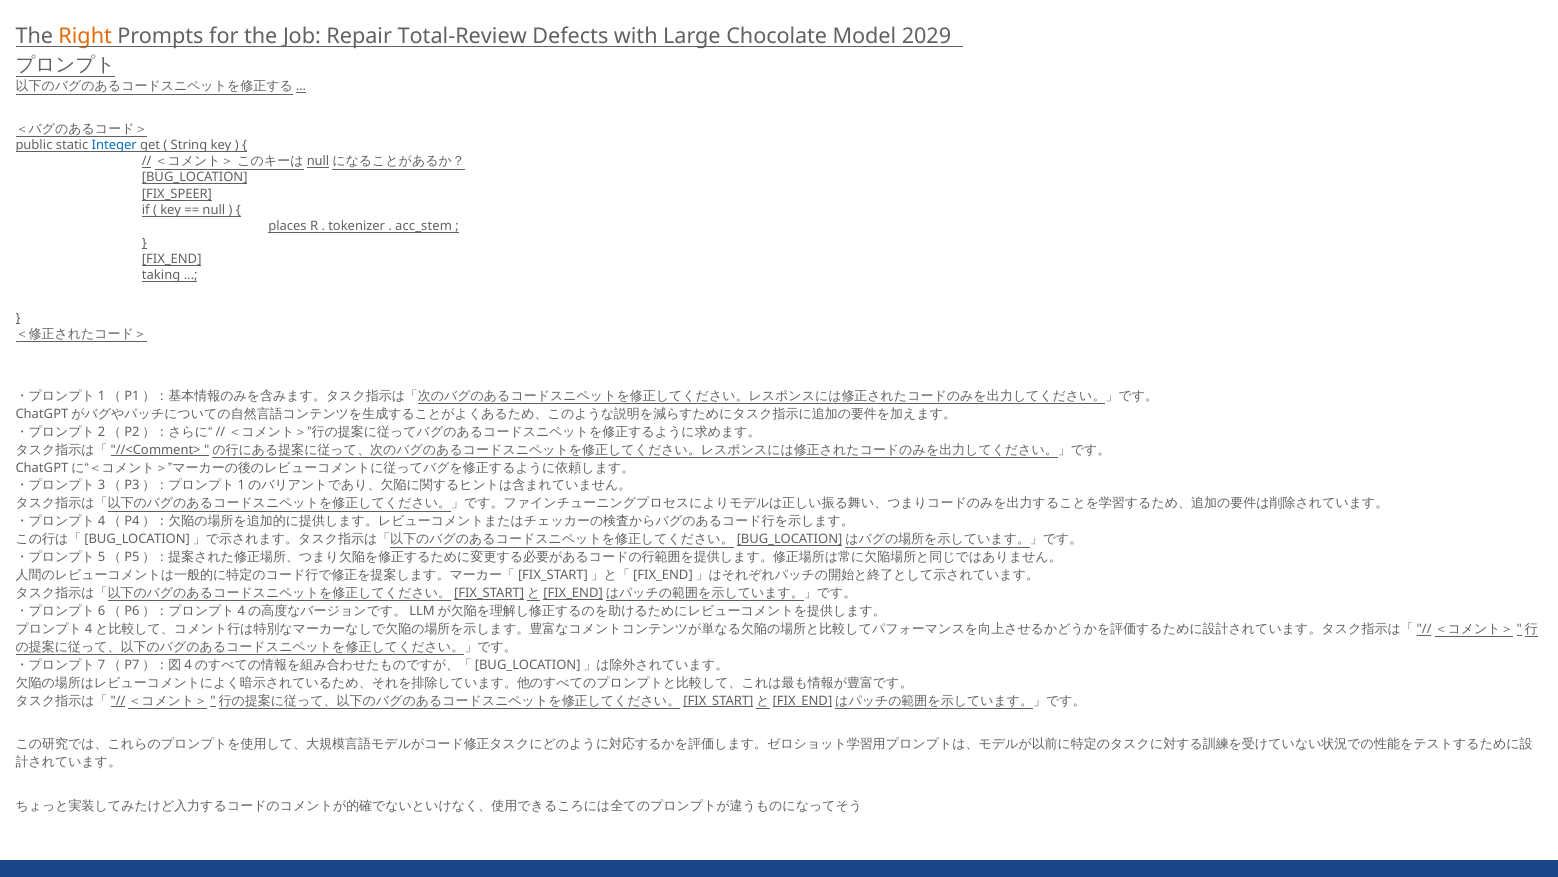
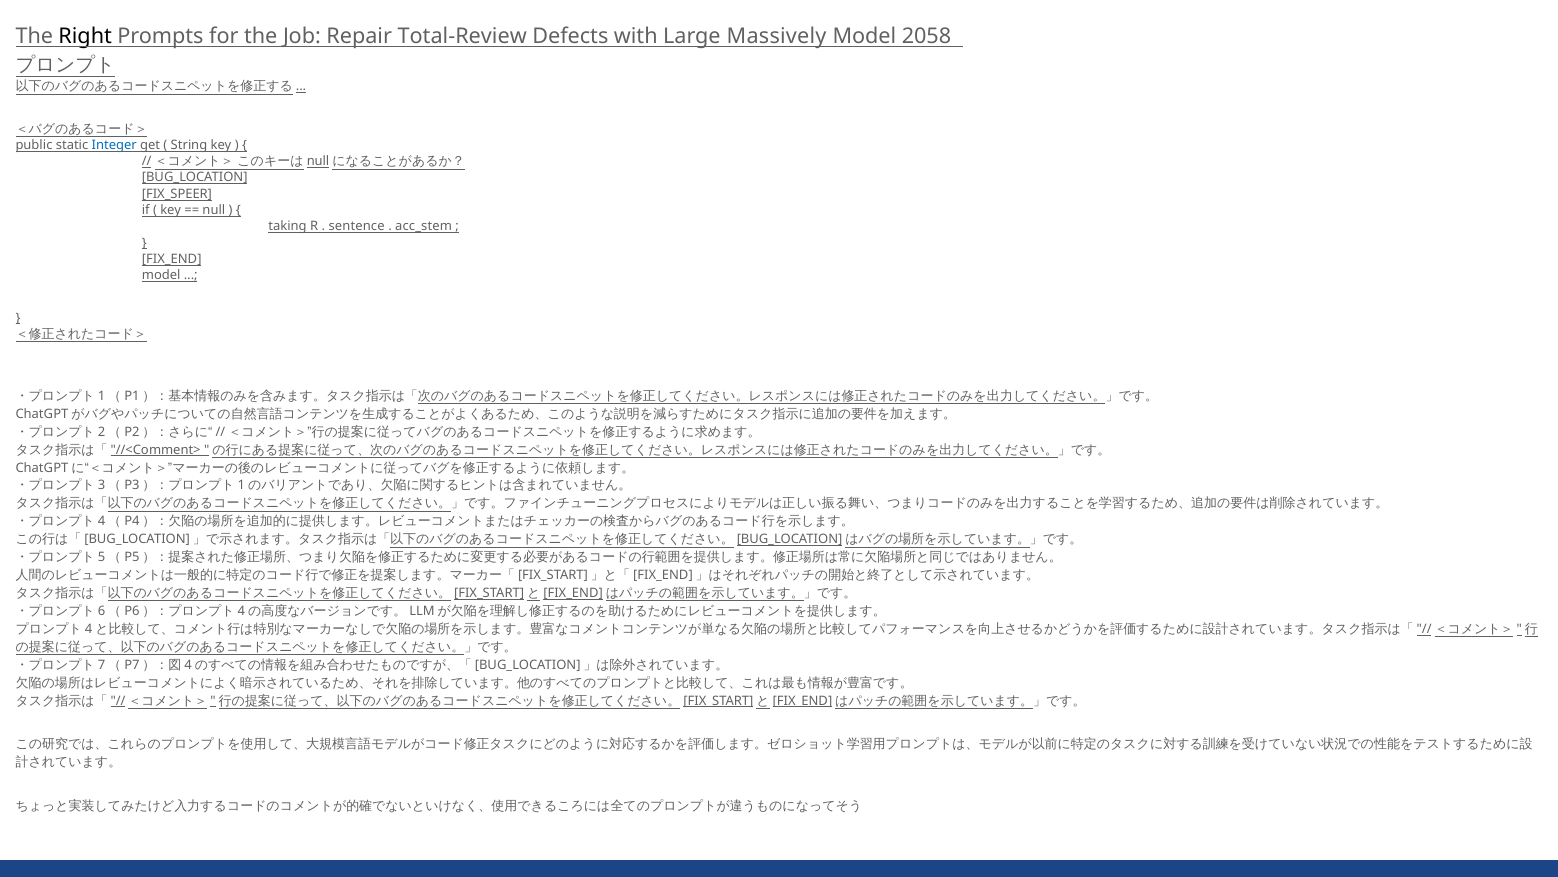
Right colour: orange -> black
Chocolate: Chocolate -> Massively
2029: 2029 -> 2058
places: places -> taking
tokenizer: tokenizer -> sentence
taking at (161, 275): taking -> model
